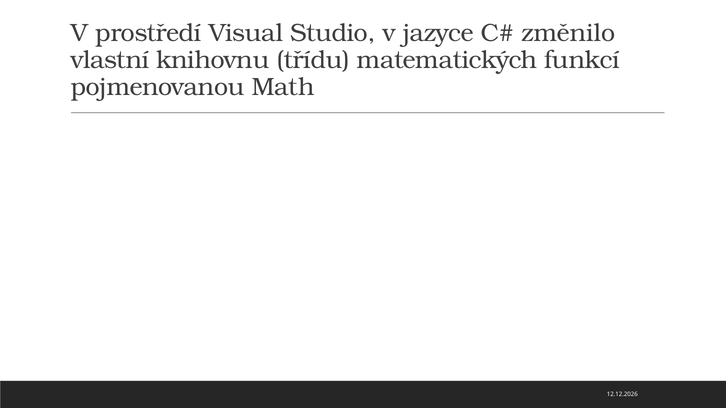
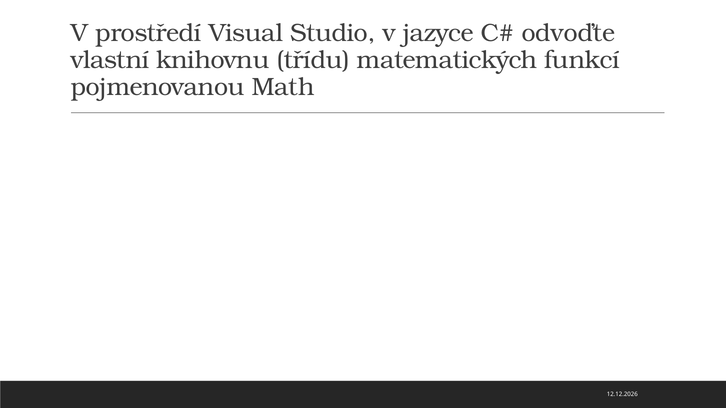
změnilo: změnilo -> odvoďte
